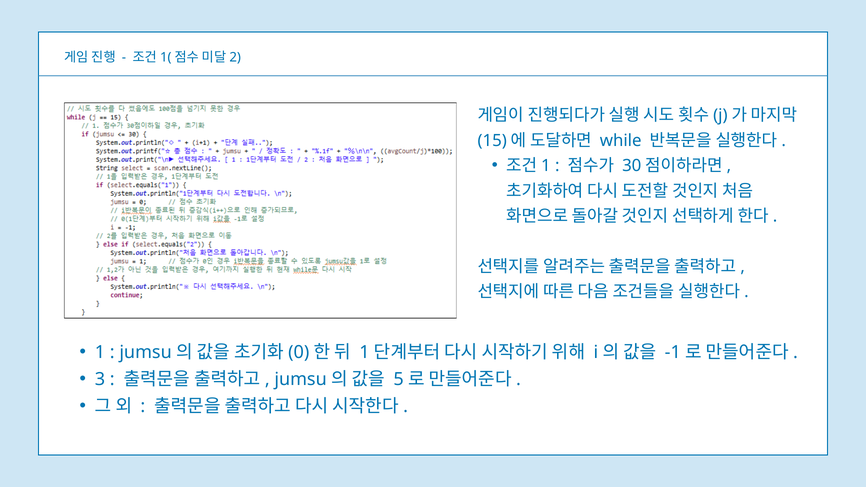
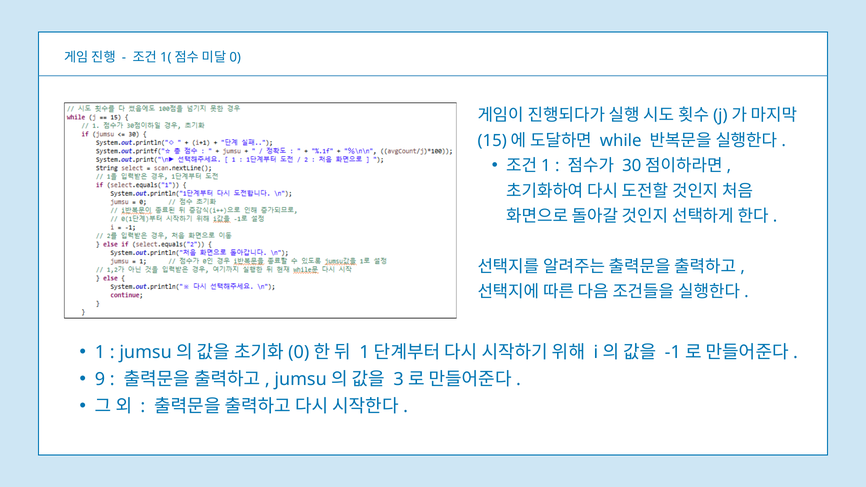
2 at (235, 58): 2 -> 0
3: 3 -> 9
5: 5 -> 3
